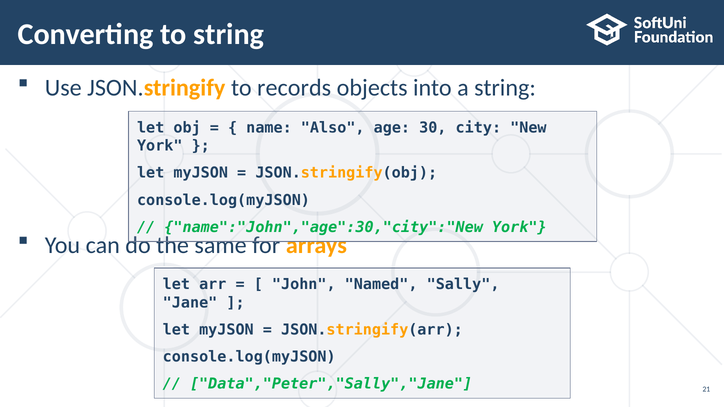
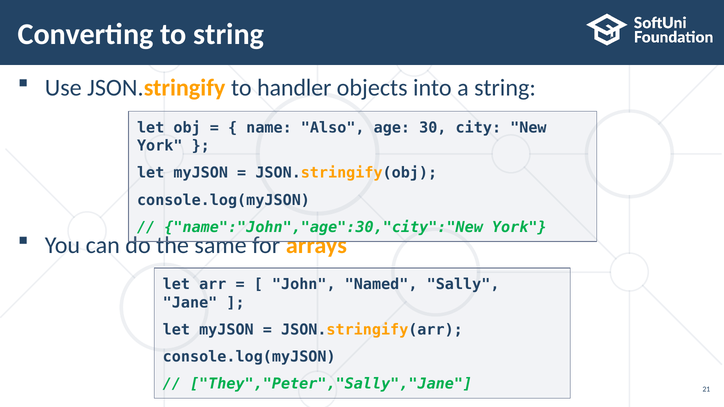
records: records -> handler
Data","Peter","Sally","Jane: Data","Peter","Sally","Jane -> They","Peter","Sally","Jane
